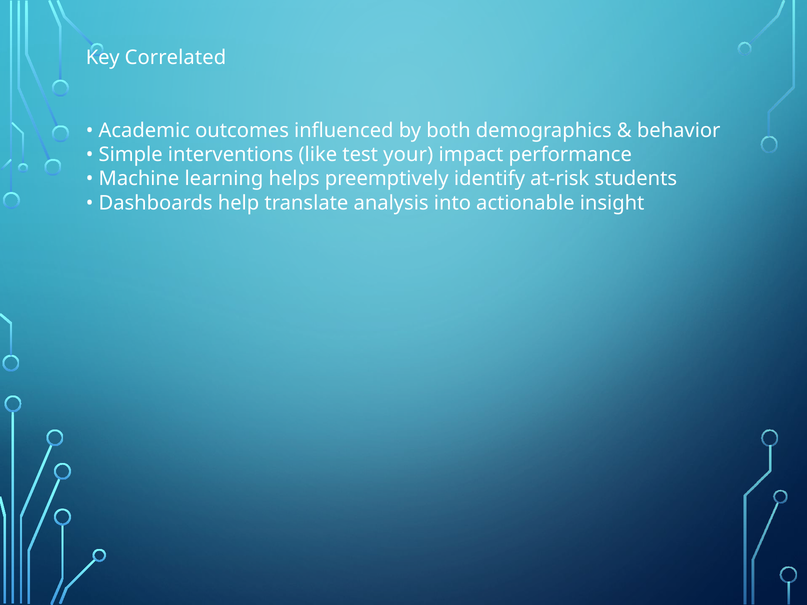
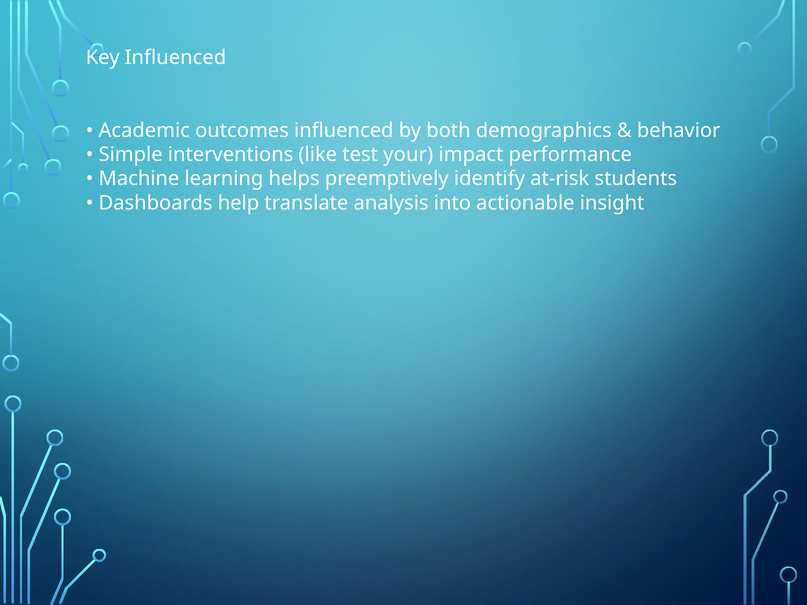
Key Correlated: Correlated -> Influenced
